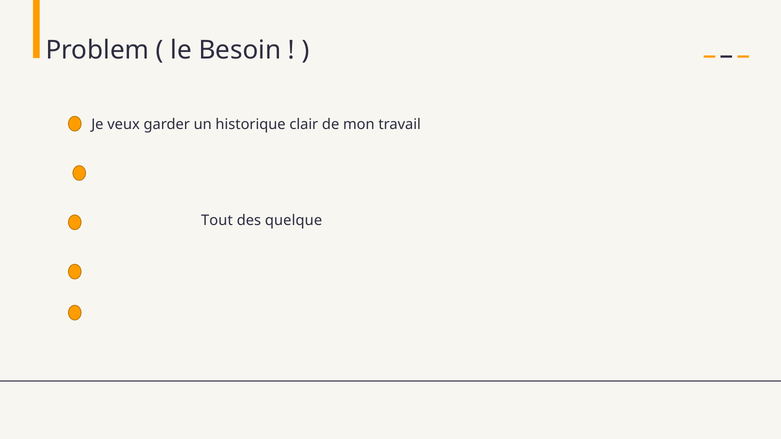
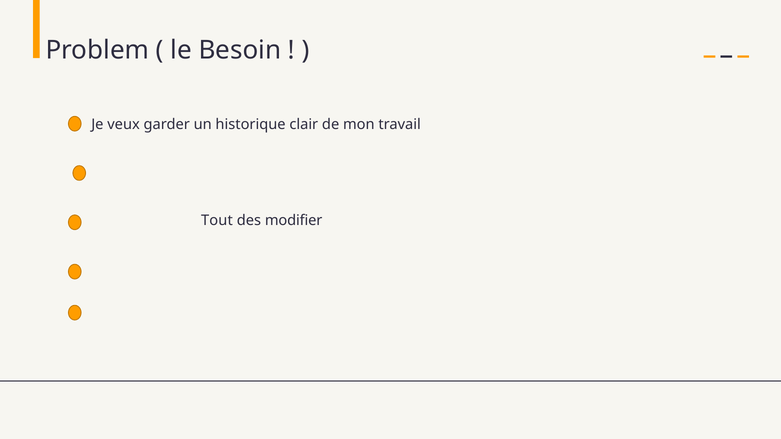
quelque: quelque -> modifier
